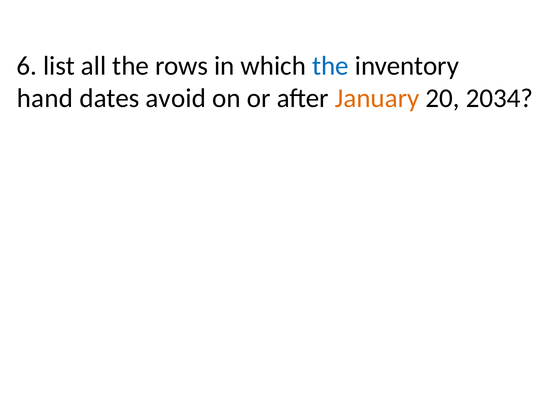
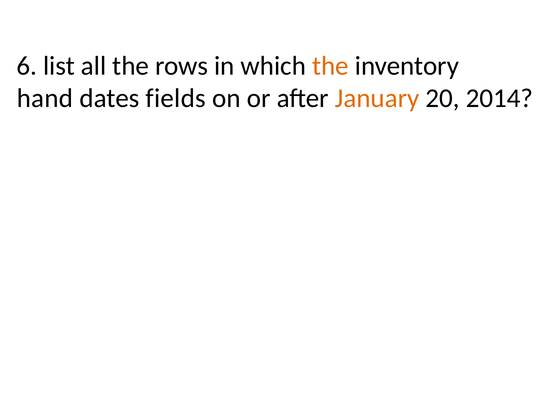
the at (330, 66) colour: blue -> orange
avoid: avoid -> fields
2034: 2034 -> 2014
